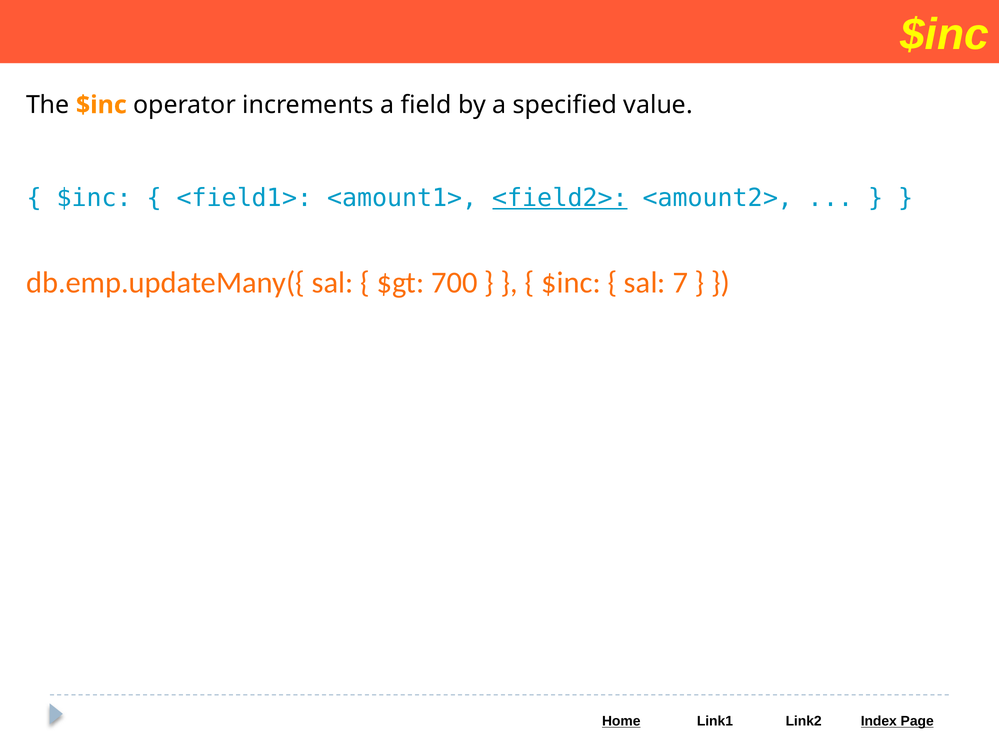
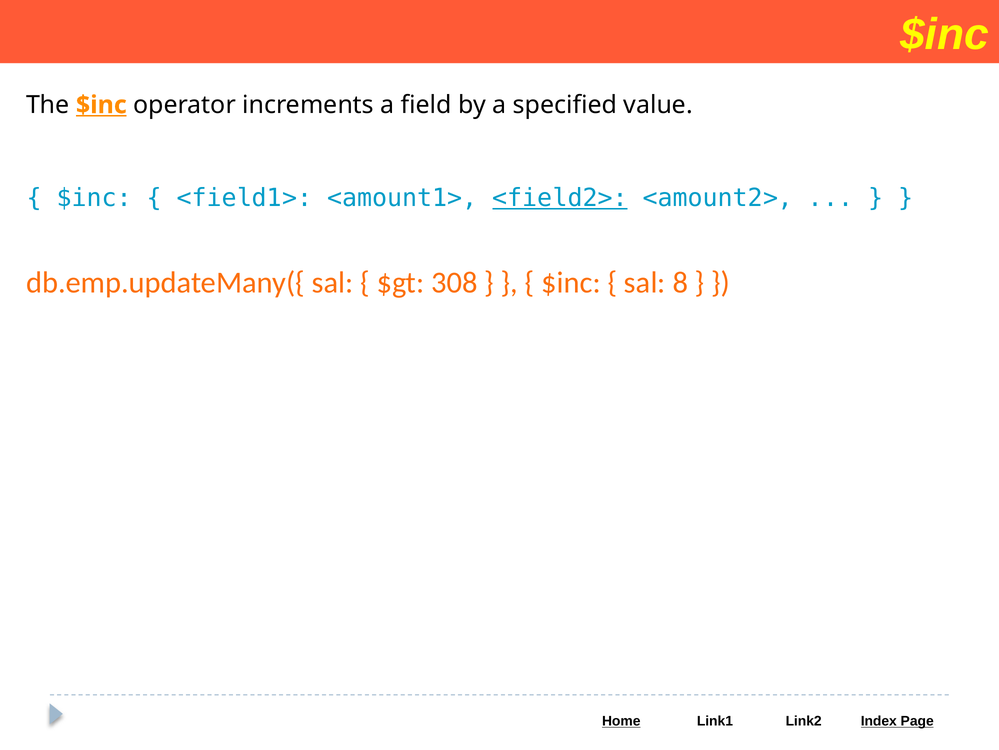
$inc at (101, 105) underline: none -> present
700: 700 -> 308
7: 7 -> 8
